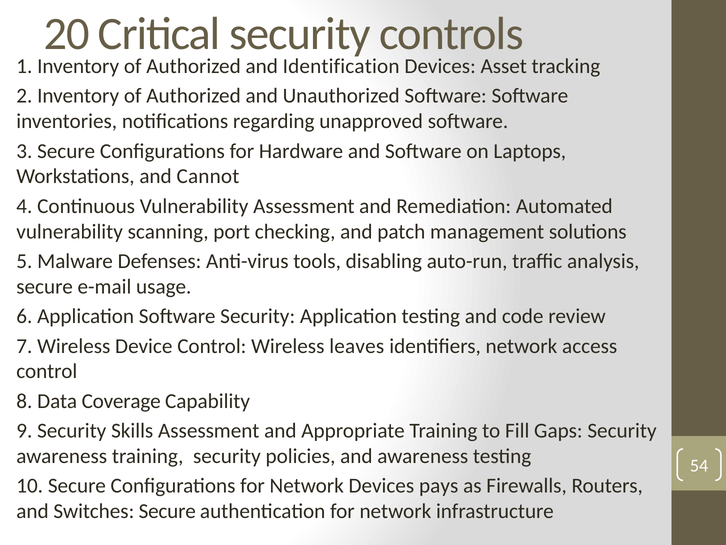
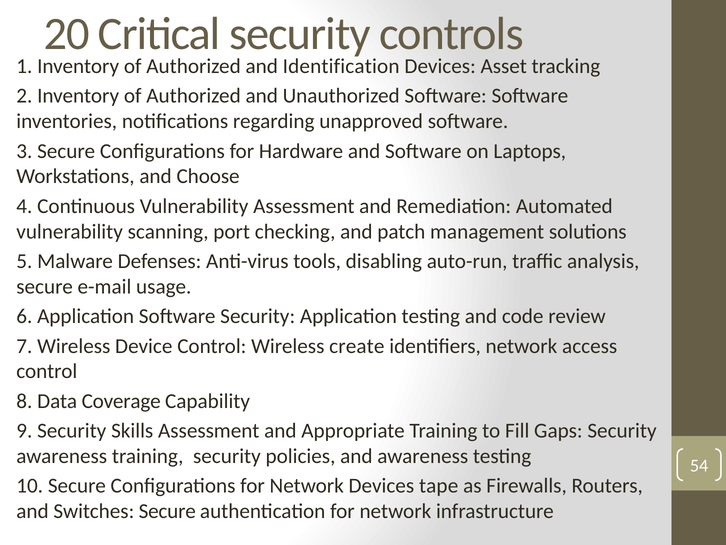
Cannot: Cannot -> Choose
leaves: leaves -> create
pays: pays -> tape
